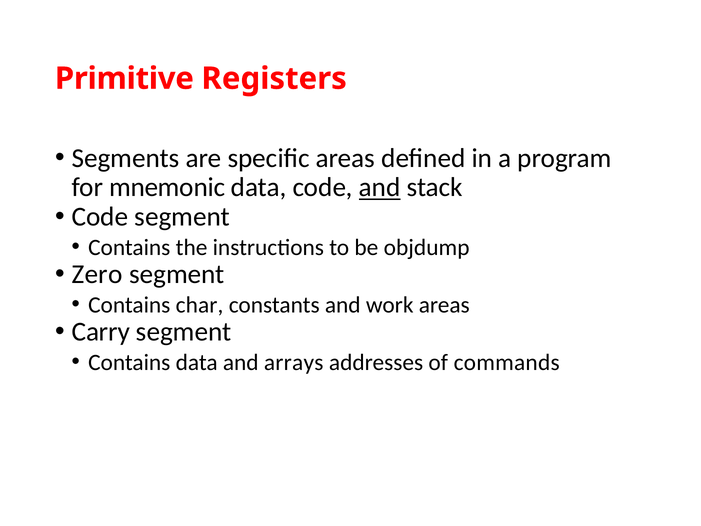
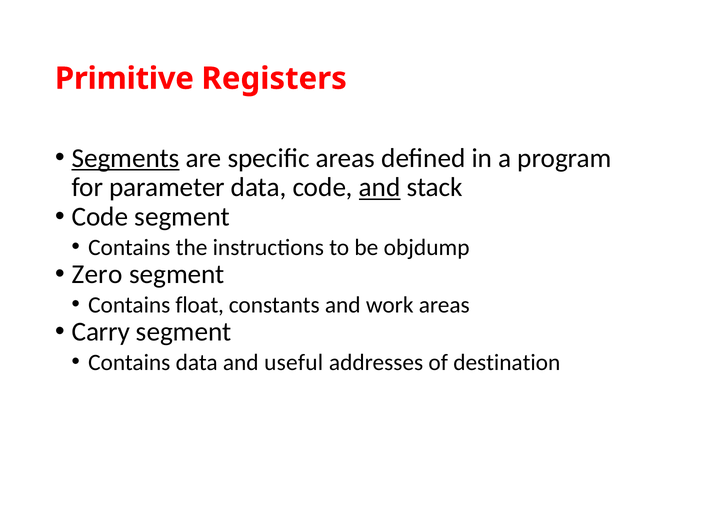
Segments underline: none -> present
mnemonic: mnemonic -> parameter
char: char -> float
arrays: arrays -> useful
commands: commands -> destination
